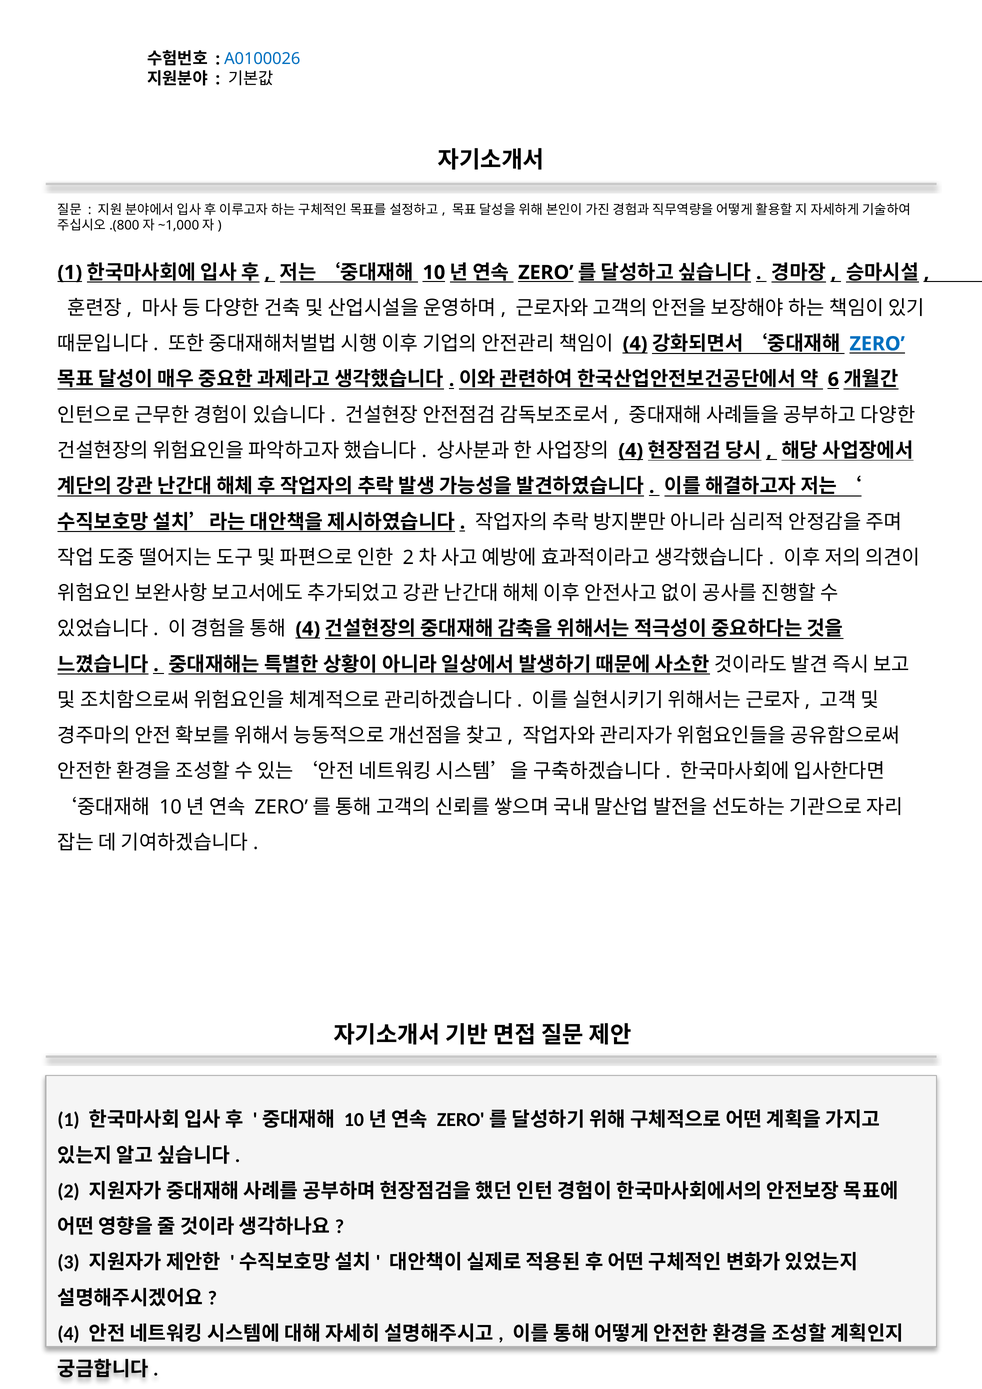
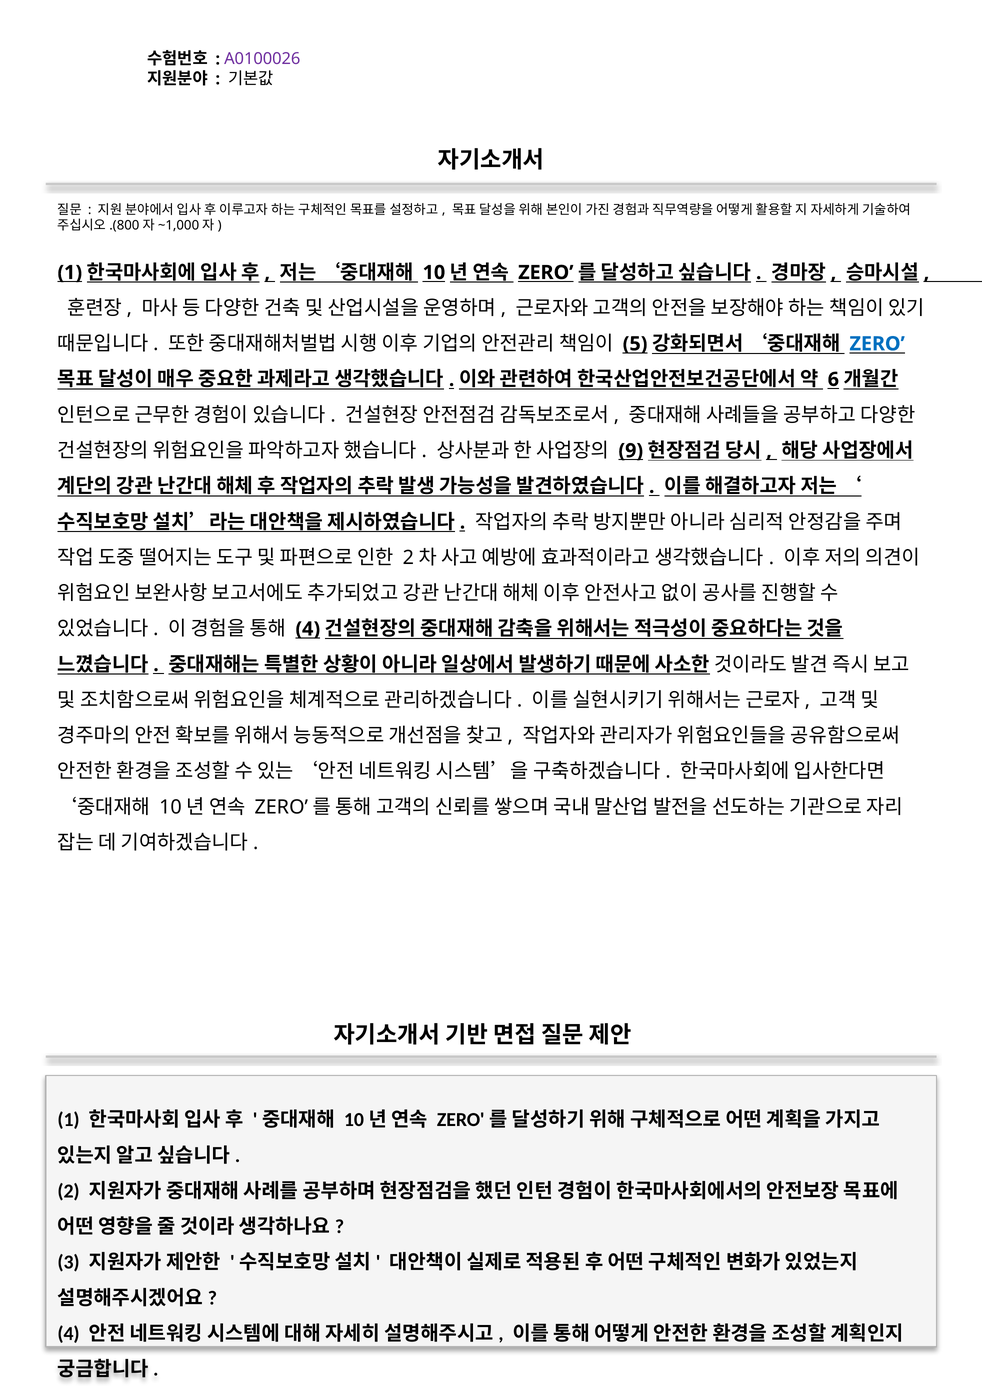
A0100026 colour: blue -> purple
4 at (635, 344): 4 -> 5
4 at (631, 451): 4 -> 9
